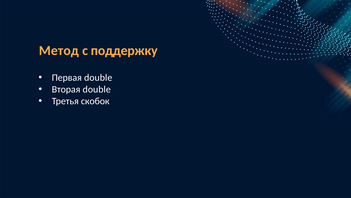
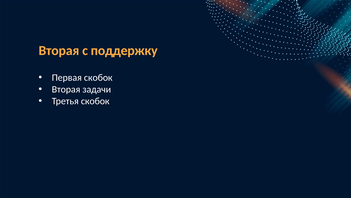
Метод at (59, 50): Метод -> Вторая
Первая double: double -> скобок
Вторая double: double -> задачи
